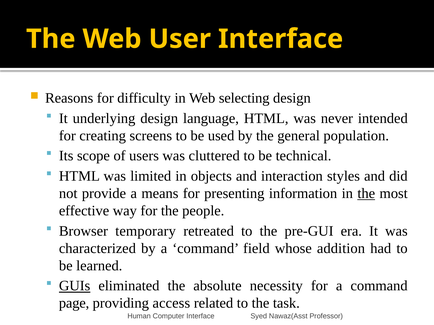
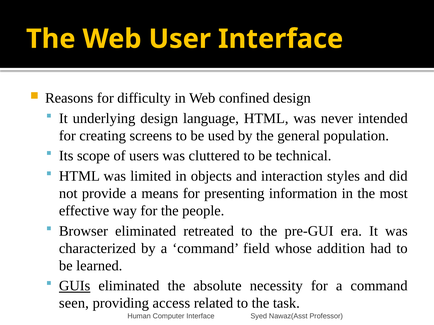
selecting: selecting -> confined
the at (366, 194) underline: present -> none
Browser temporary: temporary -> eliminated
page: page -> seen
